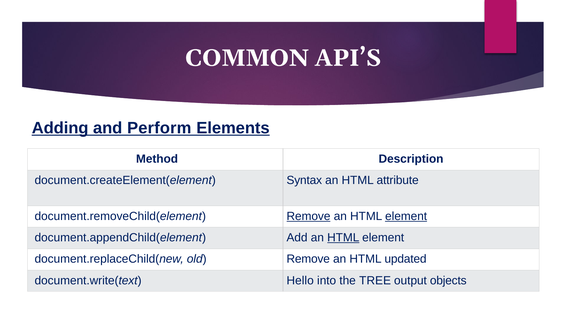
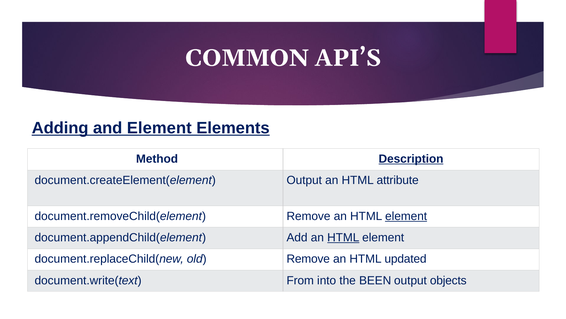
and Perform: Perform -> Element
Description underline: none -> present
document.createElement(element Syntax: Syntax -> Output
Remove at (308, 216) underline: present -> none
Hello: Hello -> From
TREE: TREE -> BEEN
